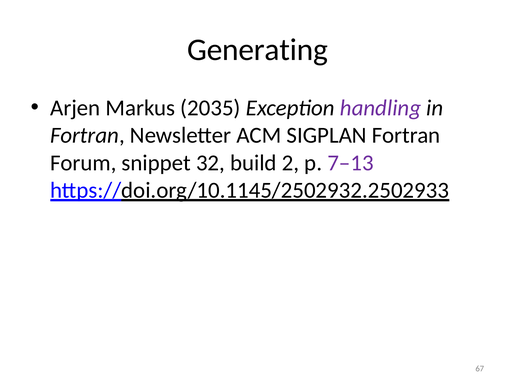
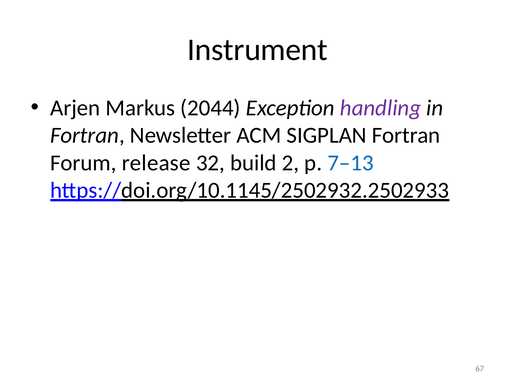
Generating: Generating -> Instrument
2035: 2035 -> 2044
snippet: snippet -> release
7‒13 colour: purple -> blue
